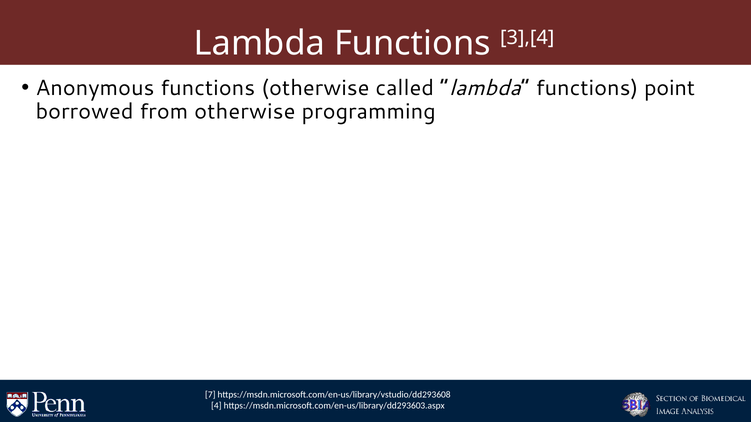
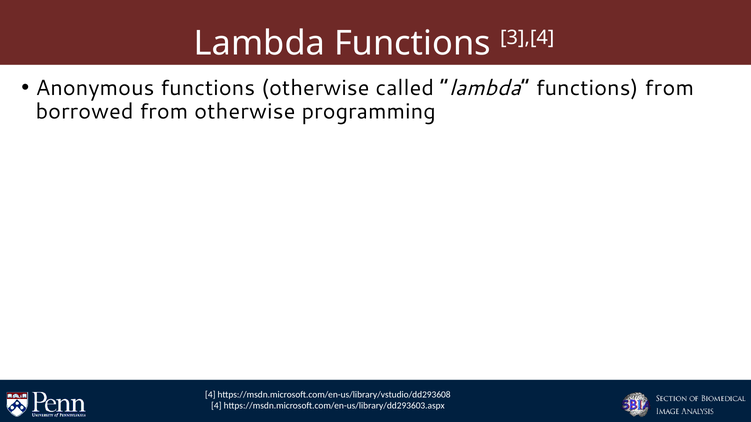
functions point: point -> from
7 at (210, 395): 7 -> 4
